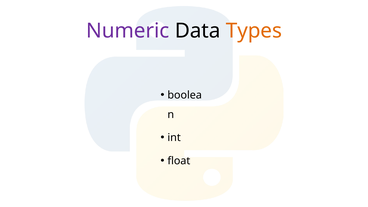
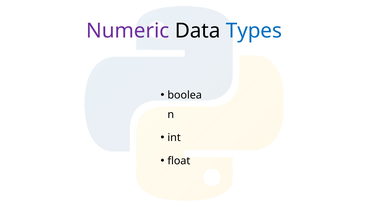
Types colour: orange -> blue
